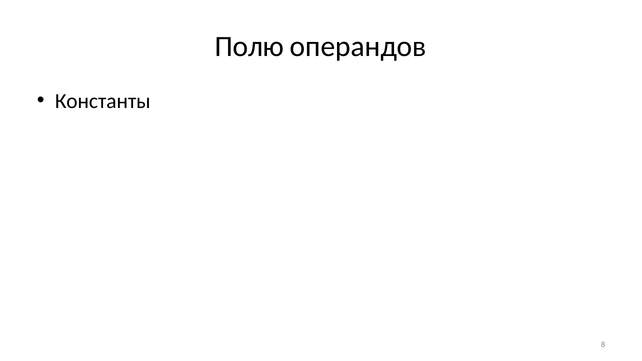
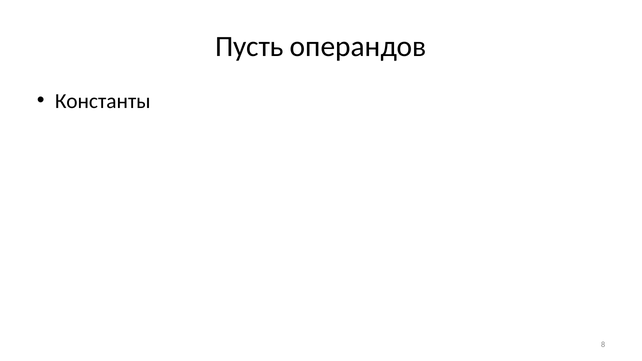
Полю: Полю -> Пусть
